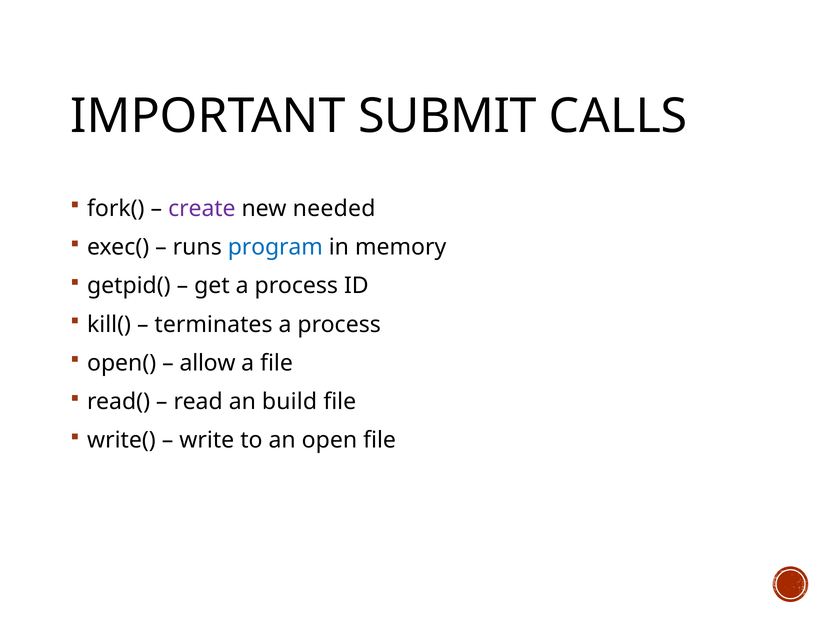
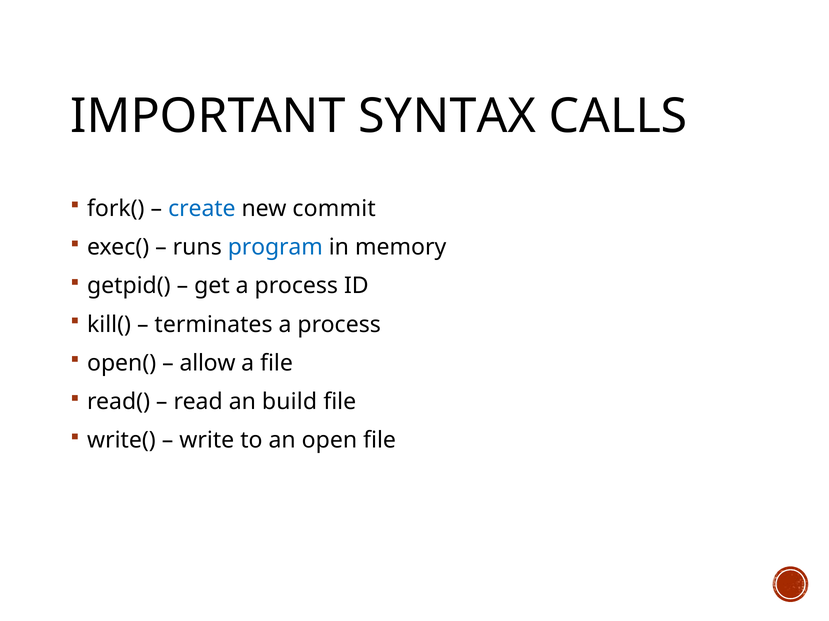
SUBMIT: SUBMIT -> SYNTAX
create colour: purple -> blue
needed: needed -> commit
